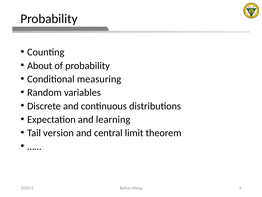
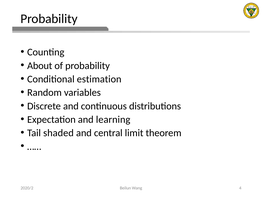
measuring: measuring -> estimation
version: version -> shaded
